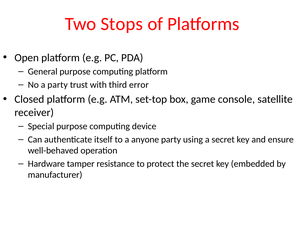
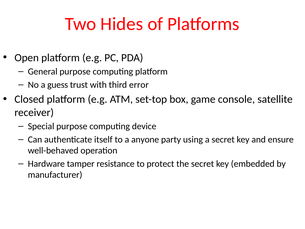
Stops: Stops -> Hides
a party: party -> guess
